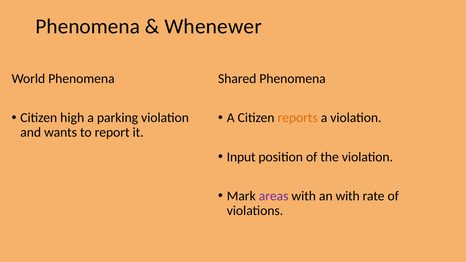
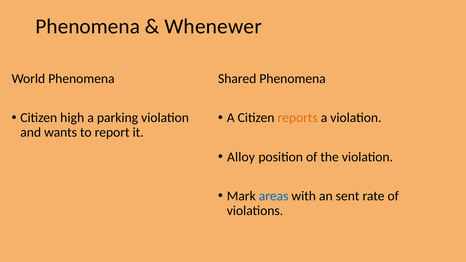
Input: Input -> Alloy
areas colour: purple -> blue
an with: with -> sent
